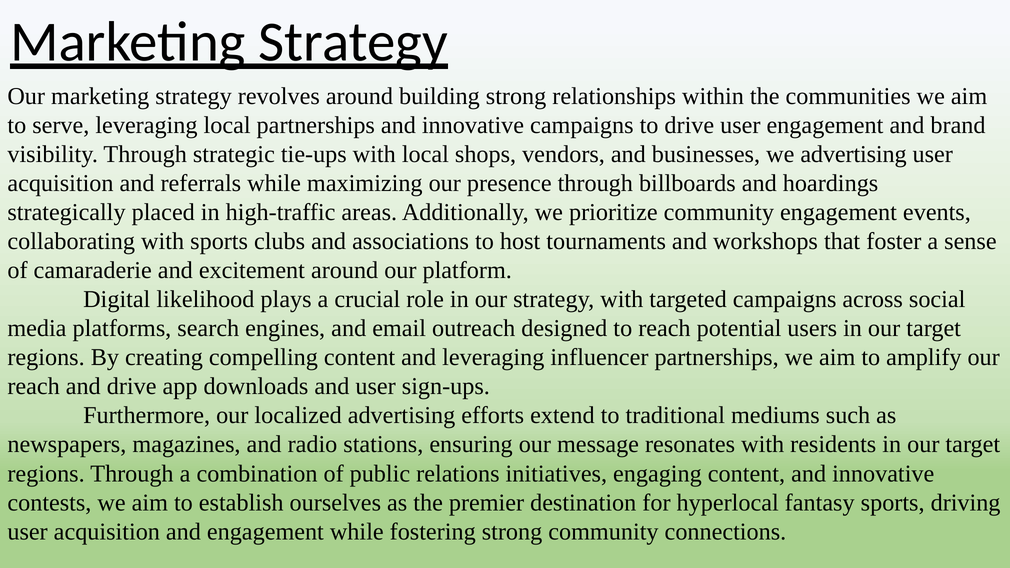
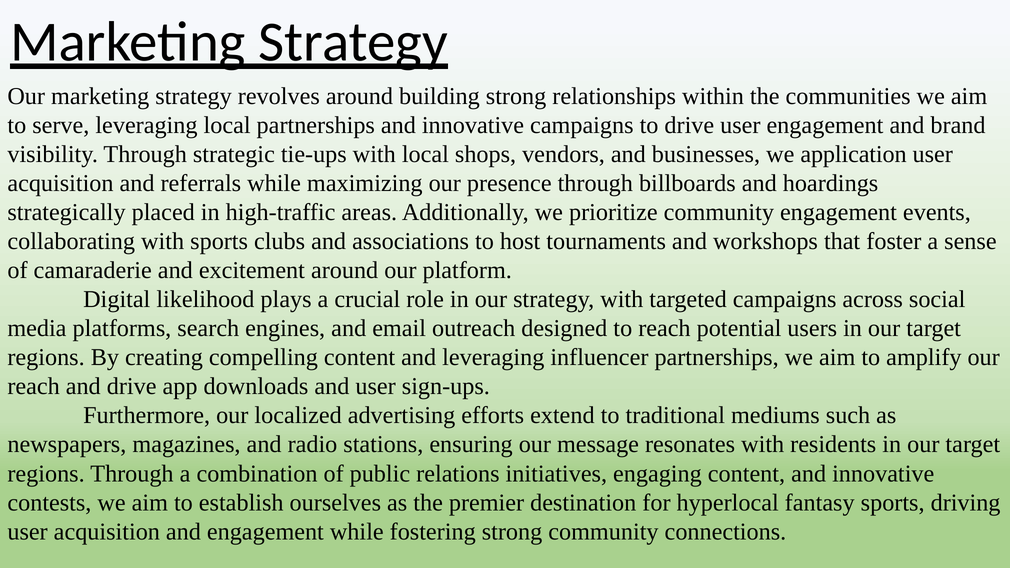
we advertising: advertising -> application
